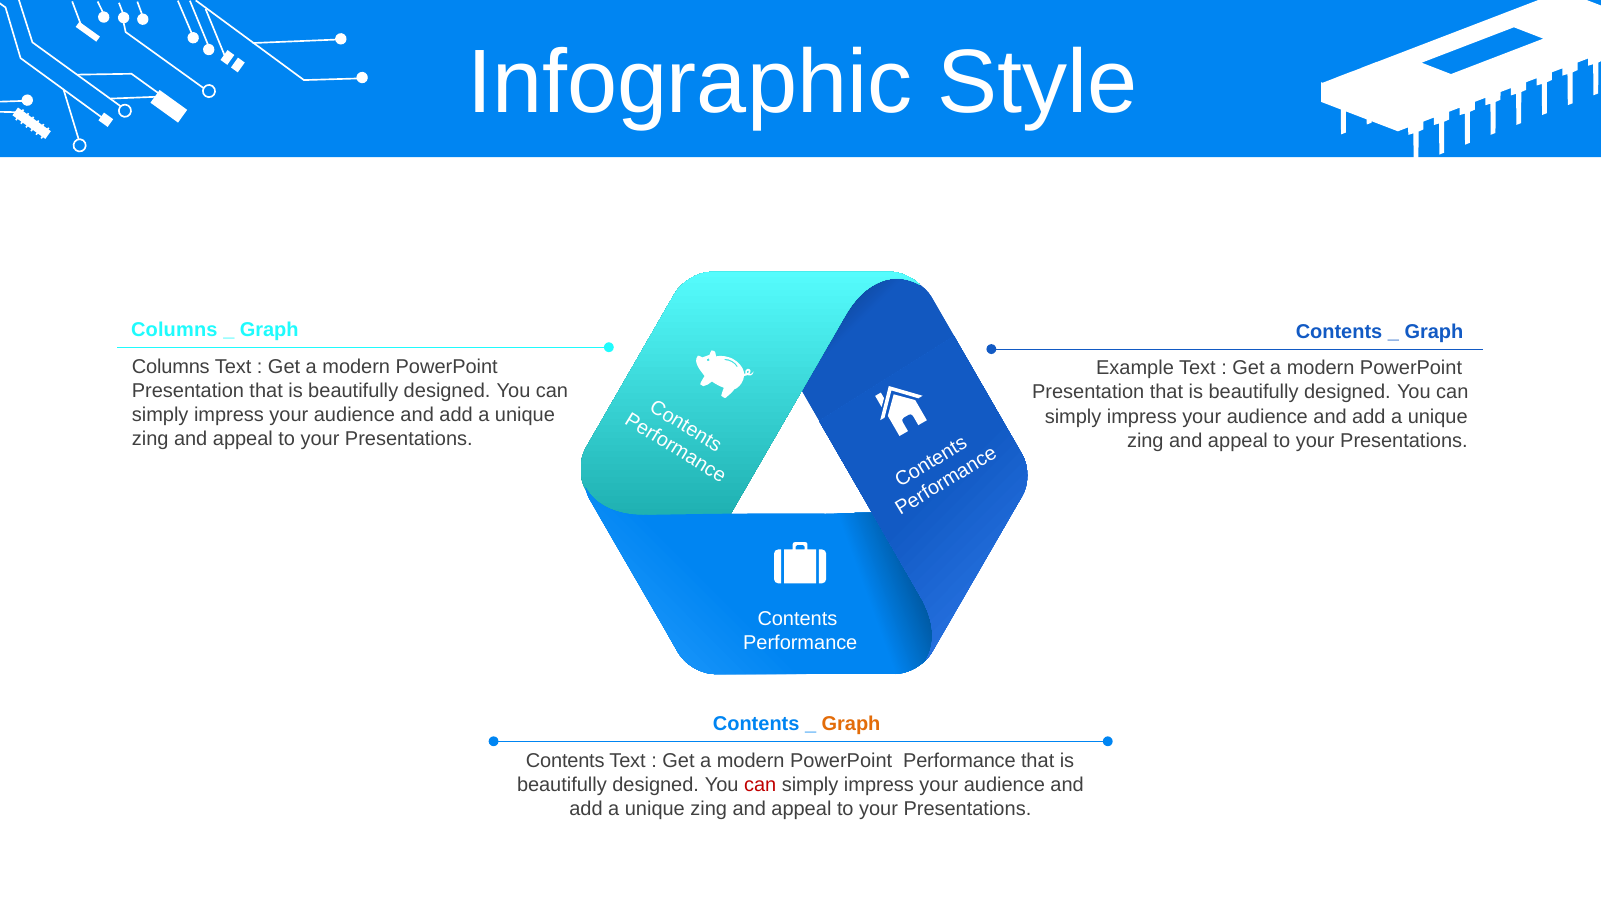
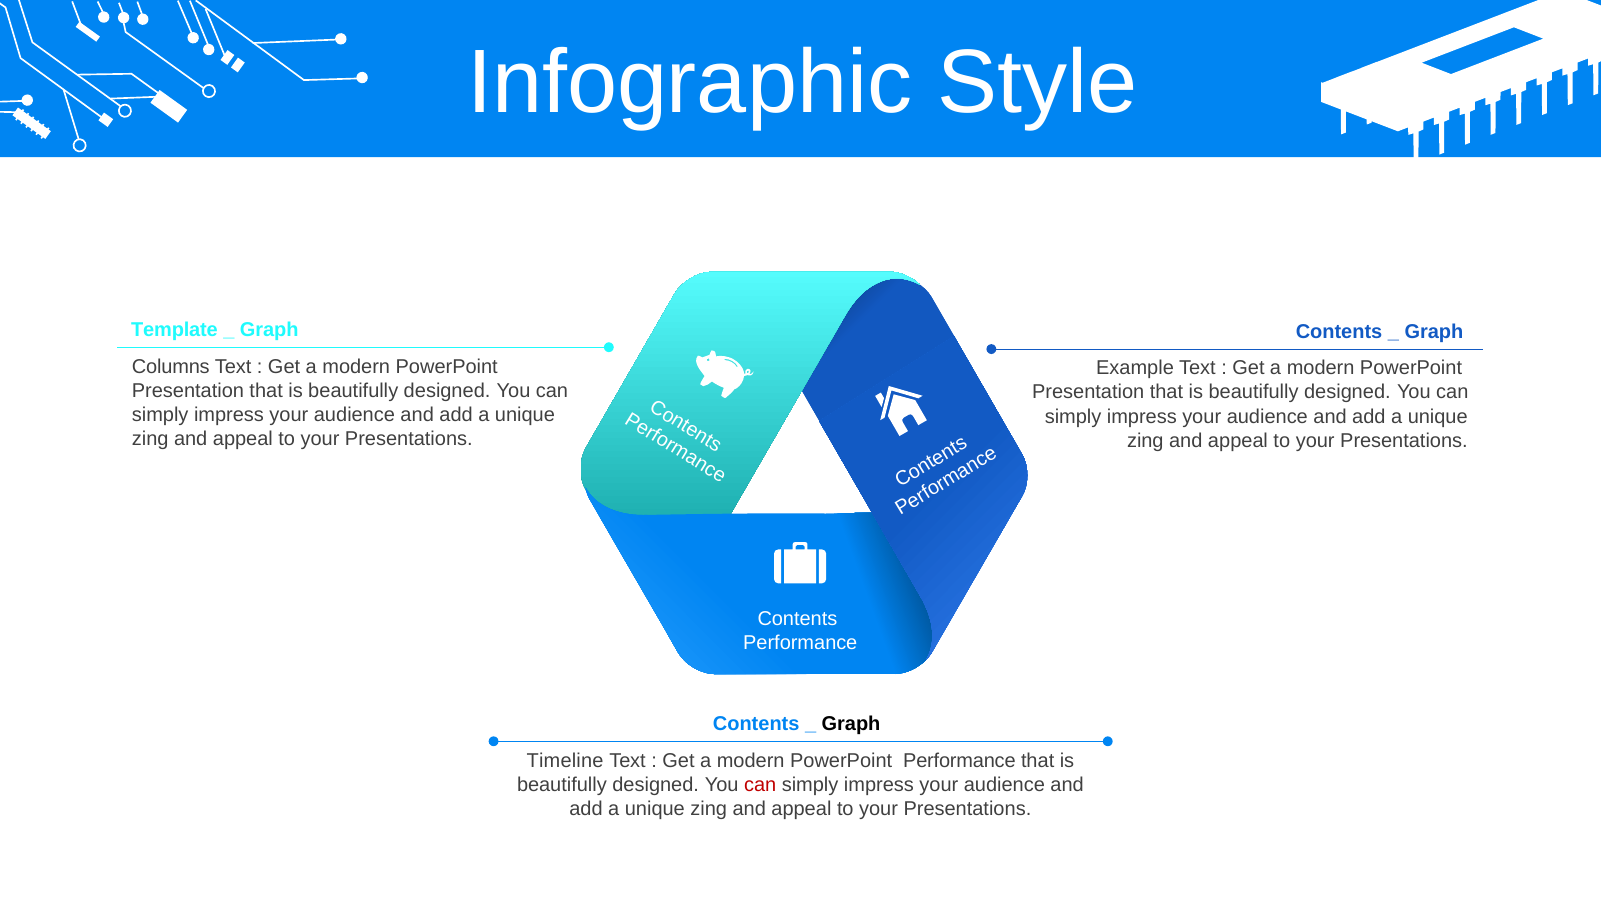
Columns at (174, 330): Columns -> Template
Graph at (851, 724) colour: orange -> black
Contents at (565, 760): Contents -> Timeline
